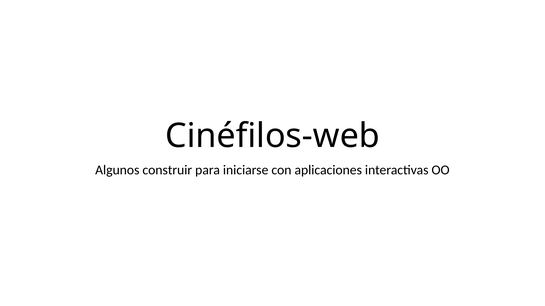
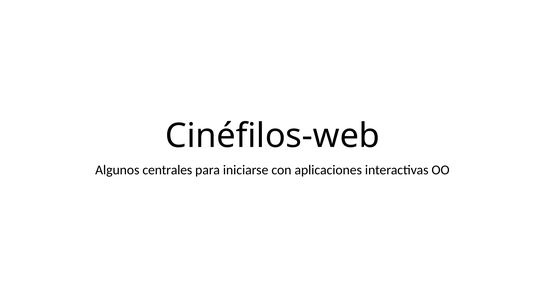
construir: construir -> centrales
